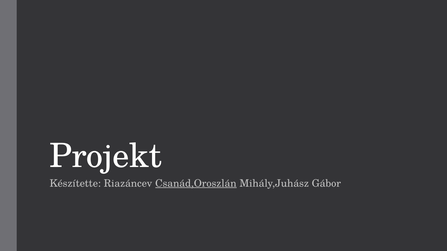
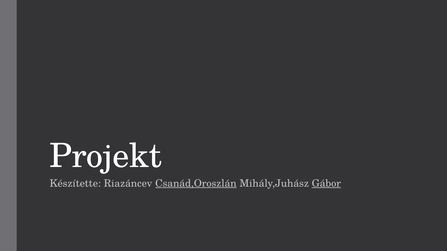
Gábor underline: none -> present
